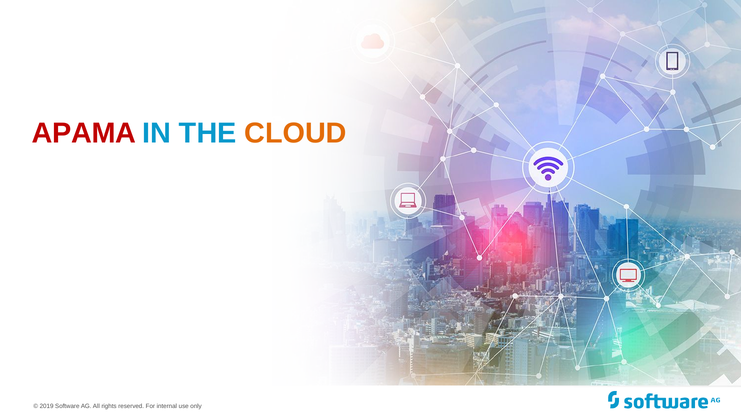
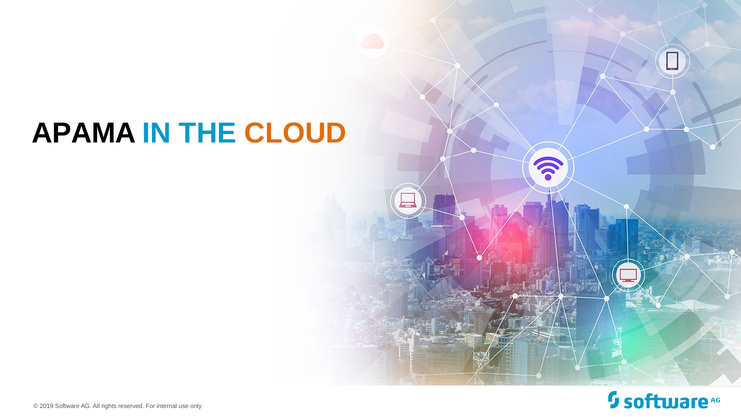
APAMA colour: red -> black
